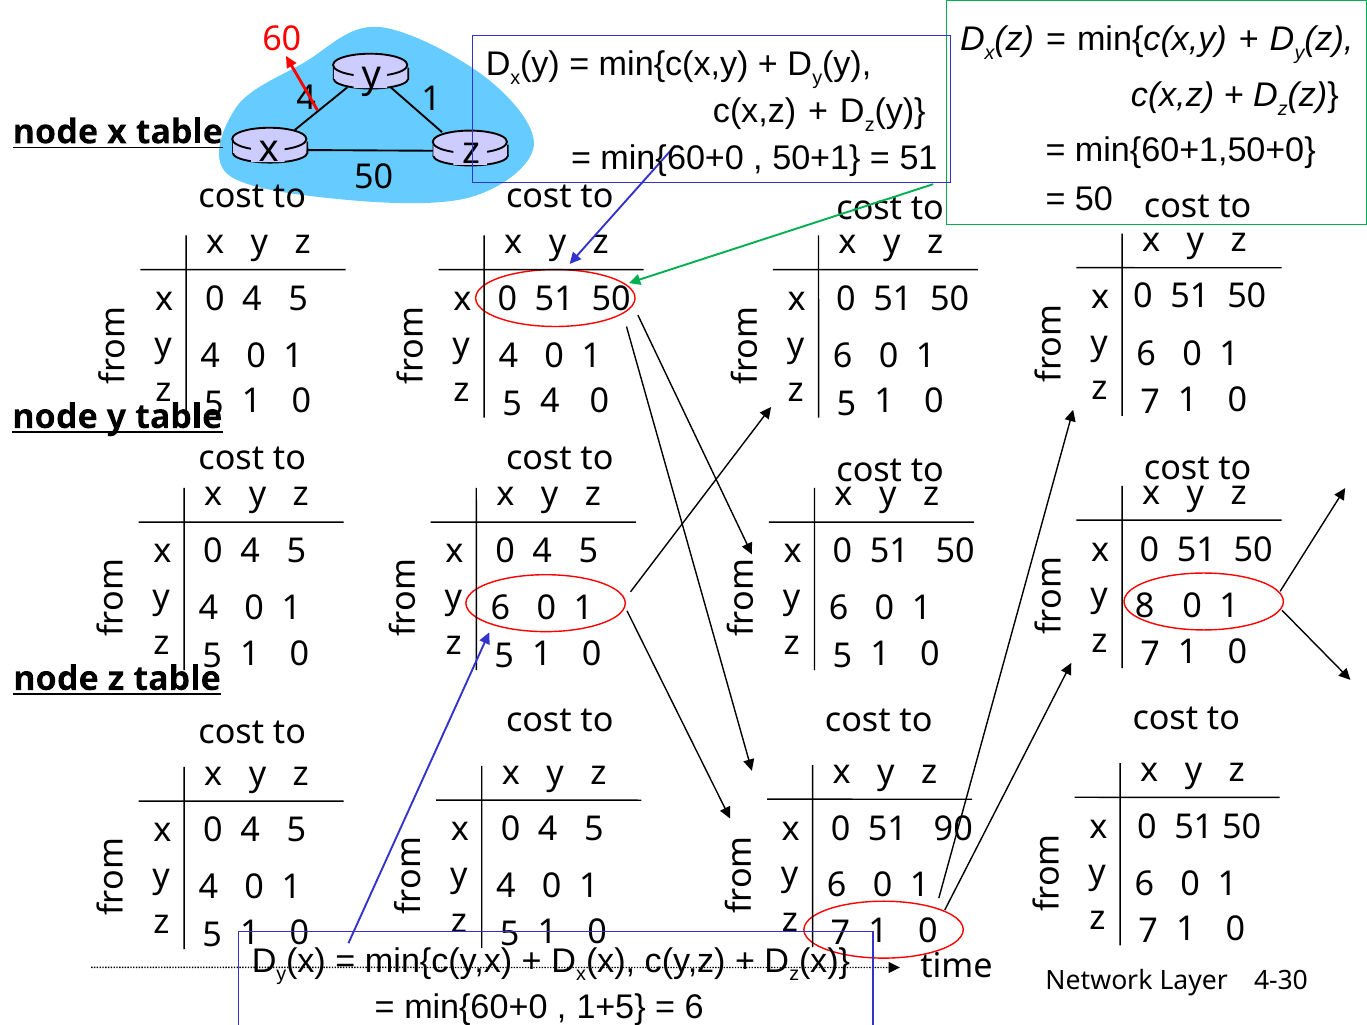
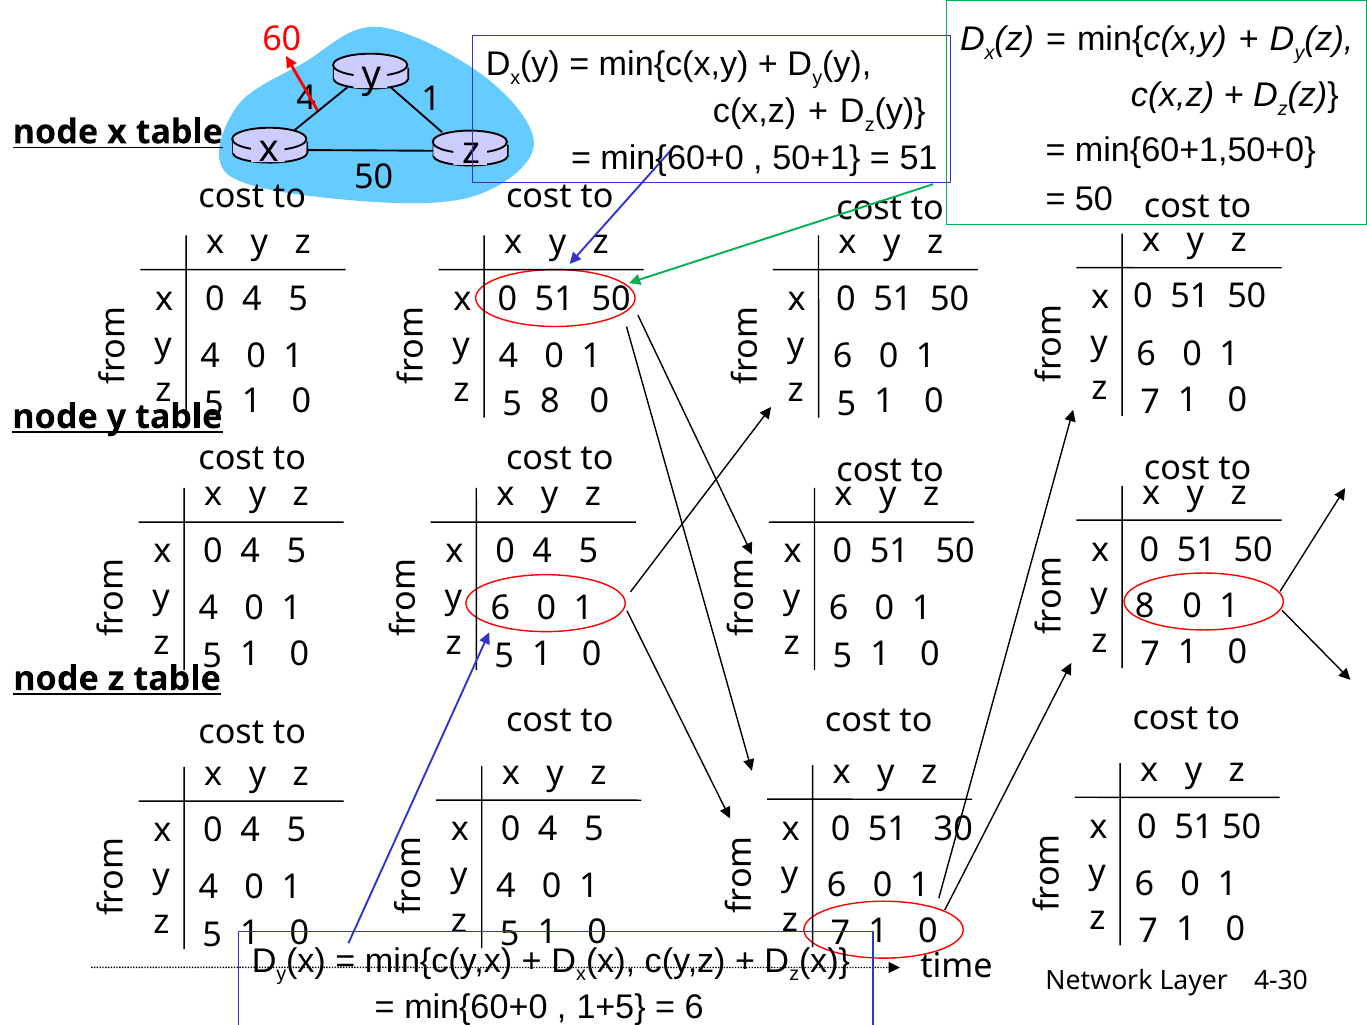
4 at (550, 402): 4 -> 8
90: 90 -> 30
